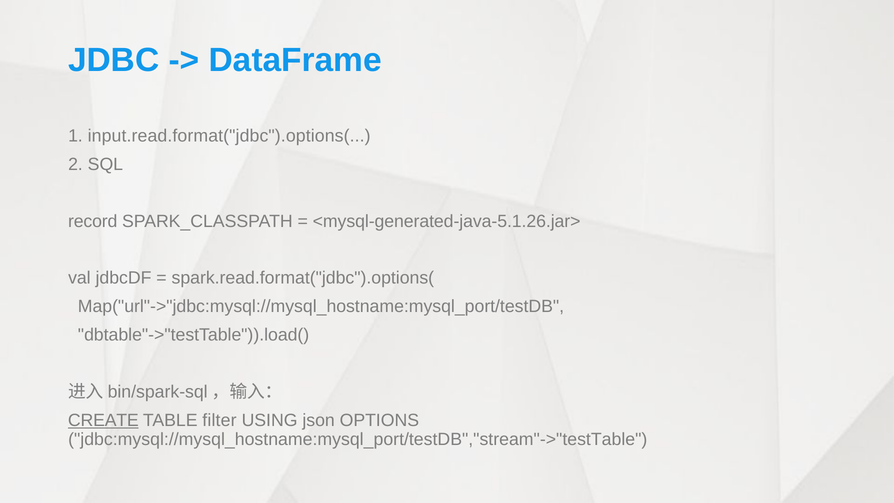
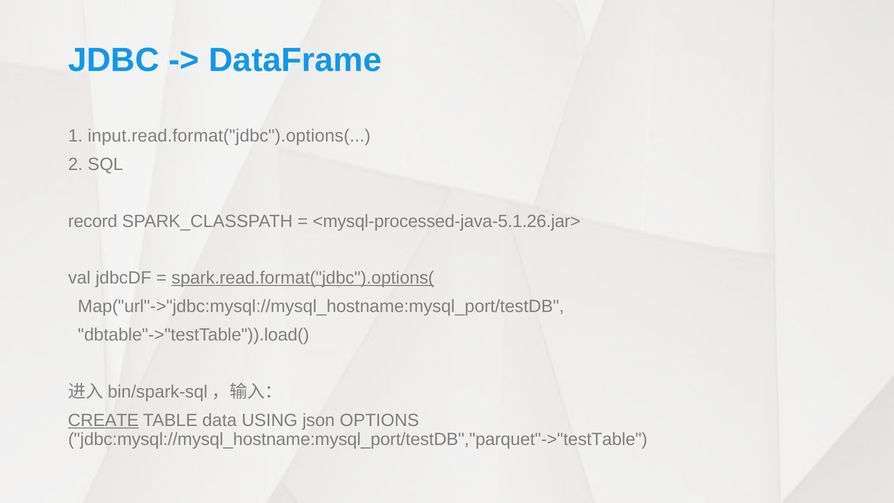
<mysql-generated-java-5.1.26.jar>: <mysql-generated-java-5.1.26.jar> -> <mysql-processed-java-5.1.26.jar>
spark.read.format("jdbc").options( underline: none -> present
filter: filter -> data
jdbc:mysql://mysql_hostname:mysql_port/testDB","stream"->"testTable: jdbc:mysql://mysql_hostname:mysql_port/testDB","stream"->"testTable -> jdbc:mysql://mysql_hostname:mysql_port/testDB","parquet"->"testTable
